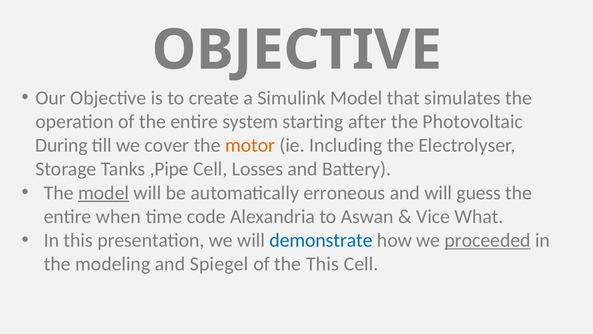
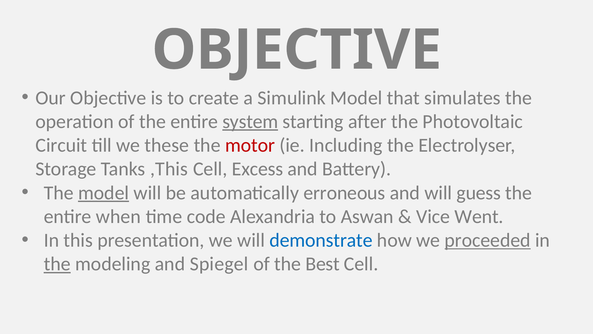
system underline: none -> present
During: During -> Circuit
cover: cover -> these
motor colour: orange -> red
,Pipe: ,Pipe -> ,This
Losses: Losses -> Excess
What: What -> Went
the at (57, 264) underline: none -> present
the This: This -> Best
